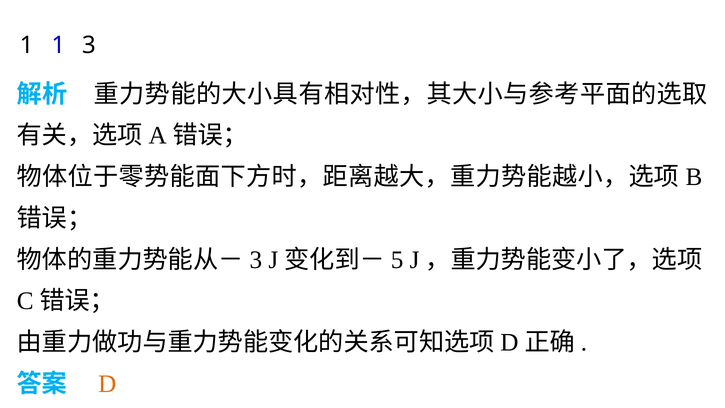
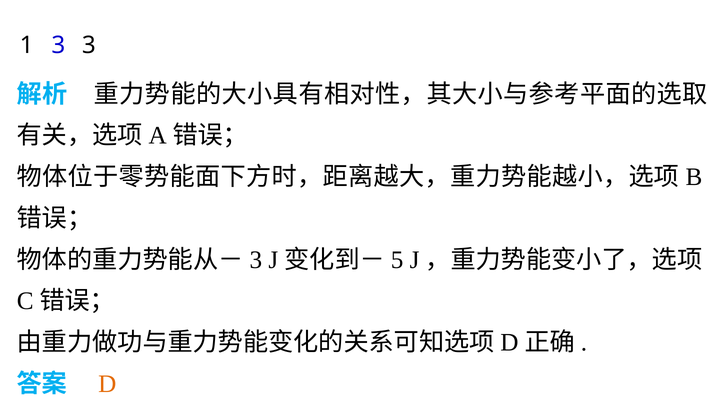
1 1: 1 -> 3
